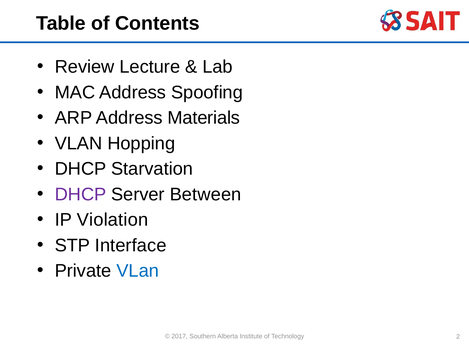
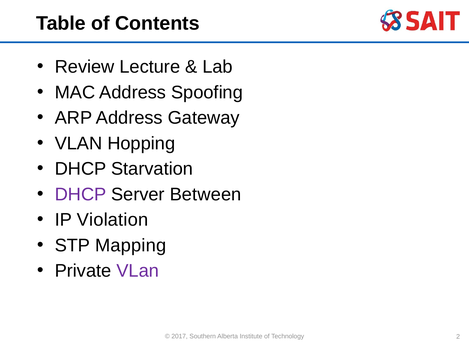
Materials: Materials -> Gateway
Interface: Interface -> Mapping
VLan at (138, 271) colour: blue -> purple
